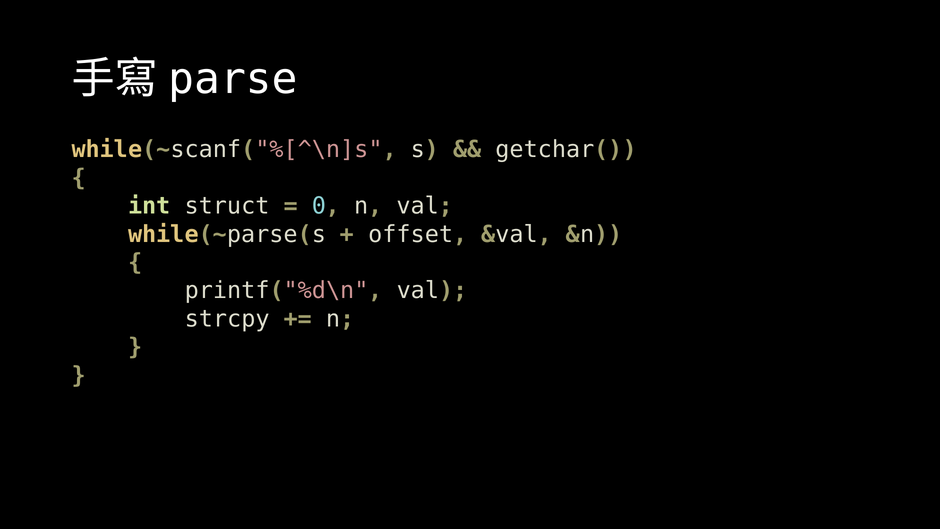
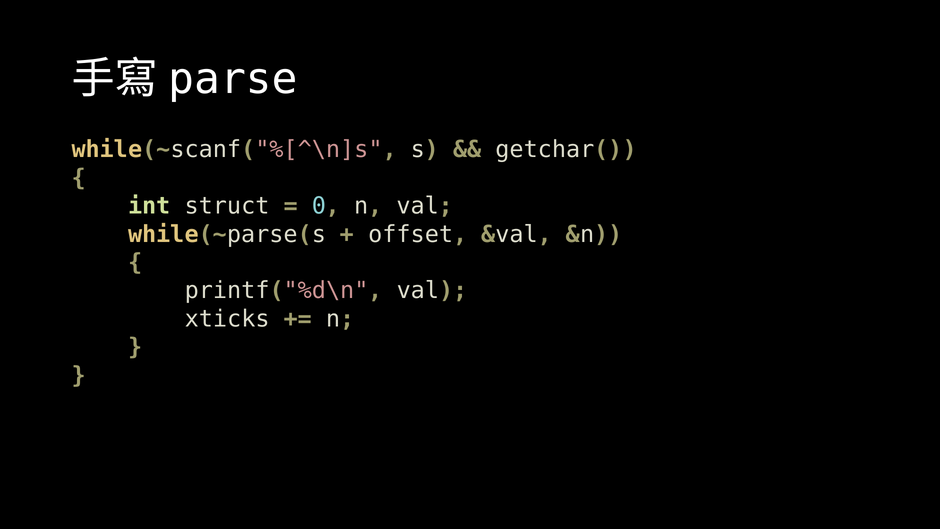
strcpy: strcpy -> xticks
